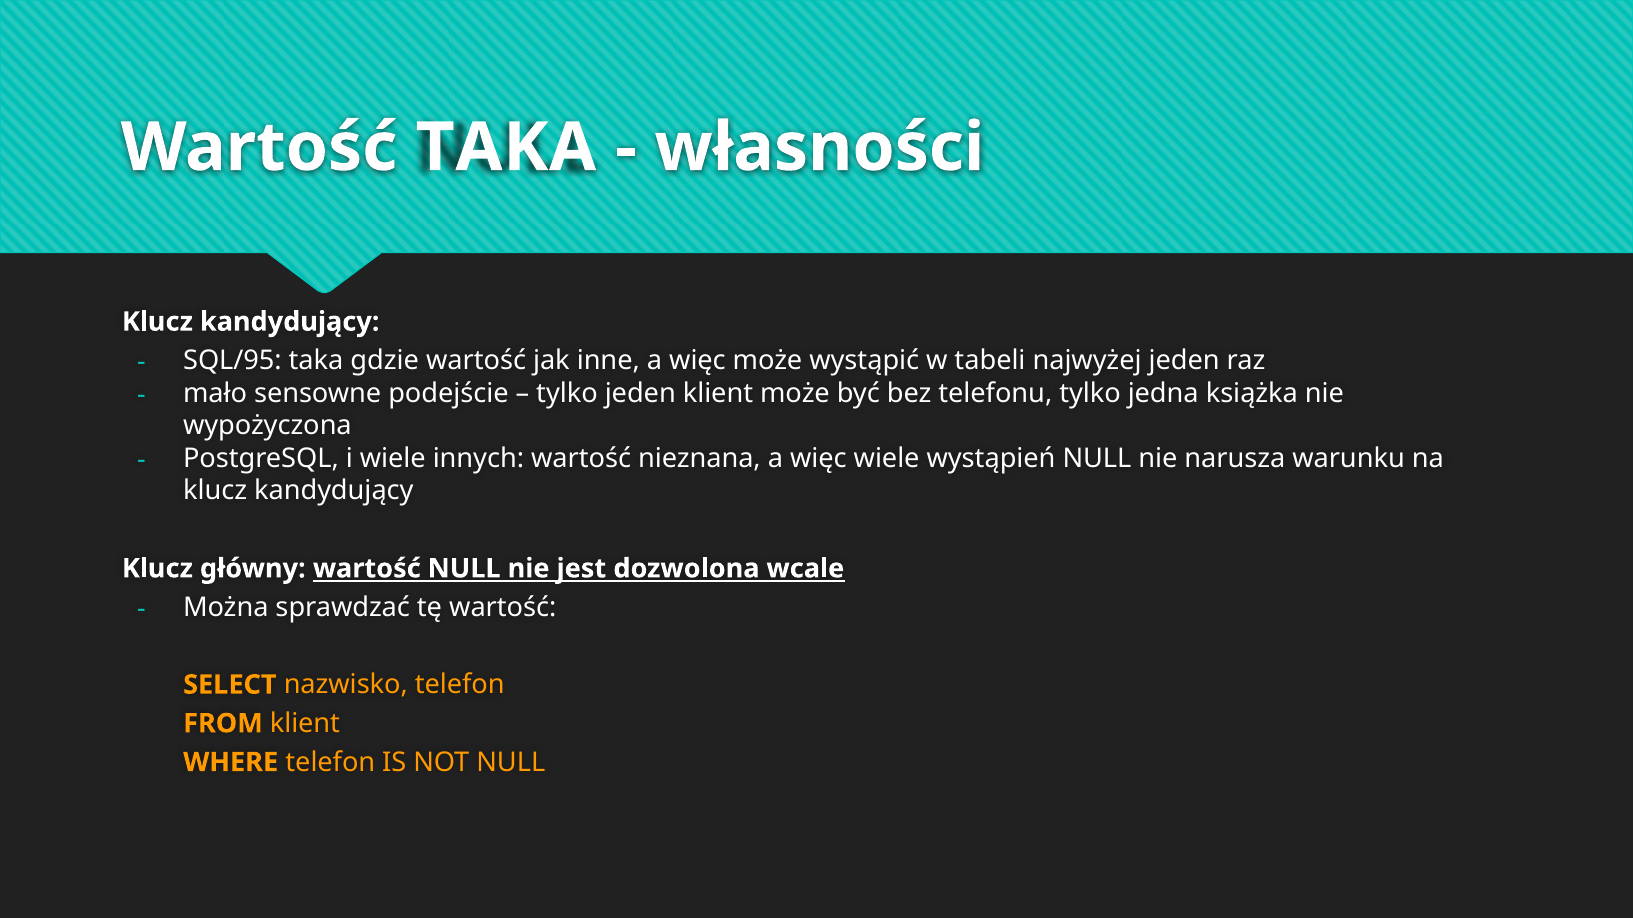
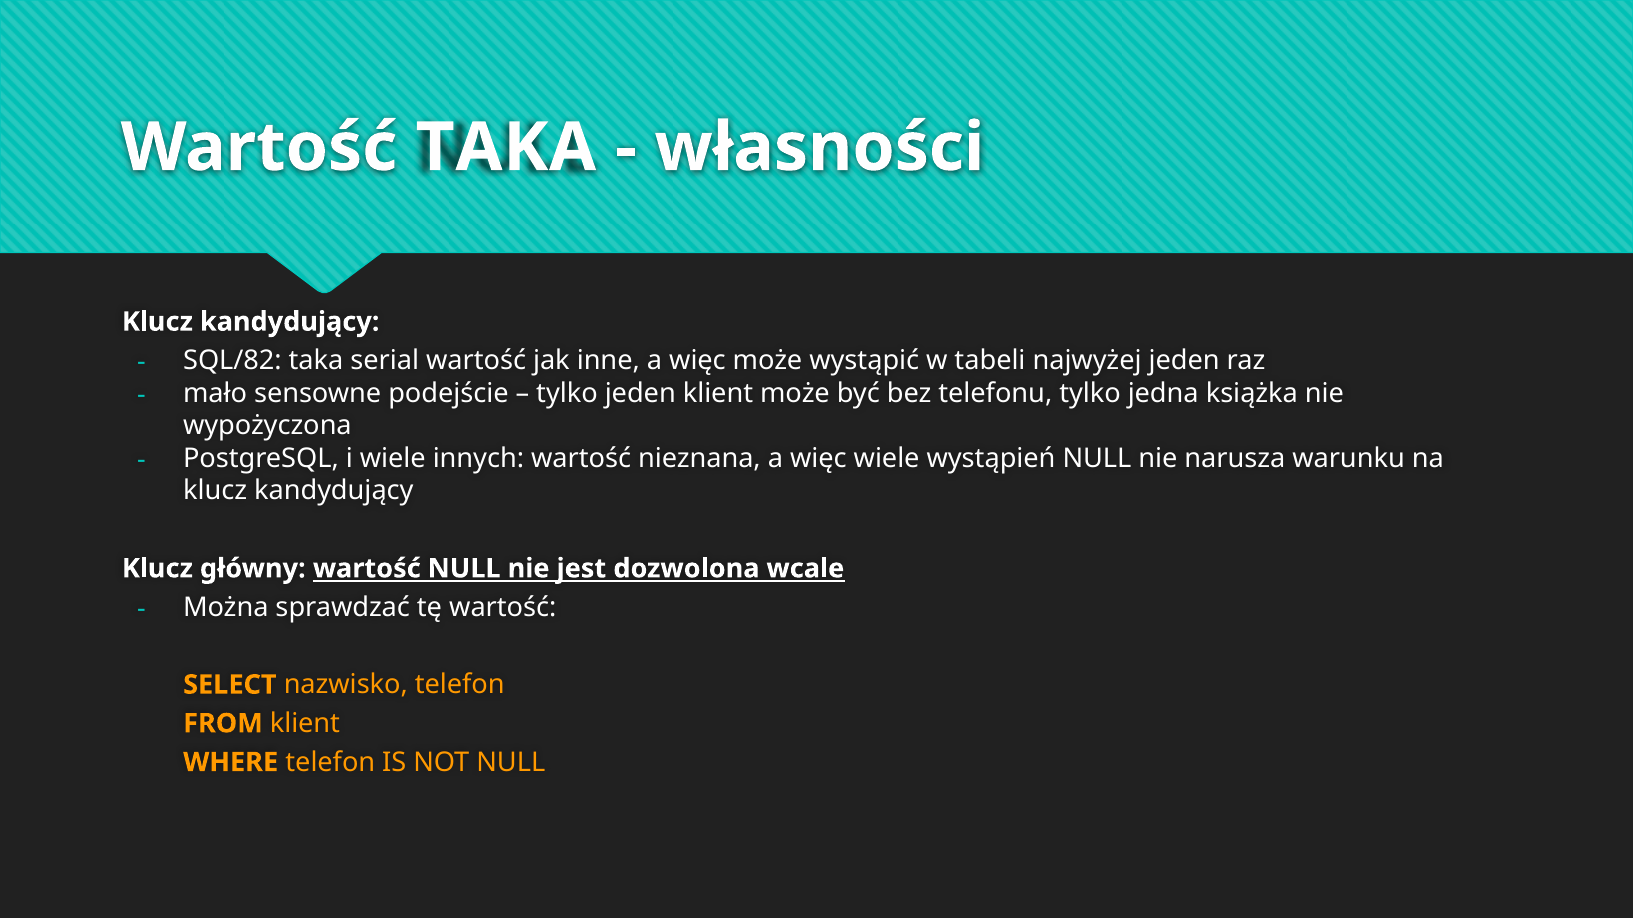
SQL/95: SQL/95 -> SQL/82
gdzie: gdzie -> serial
